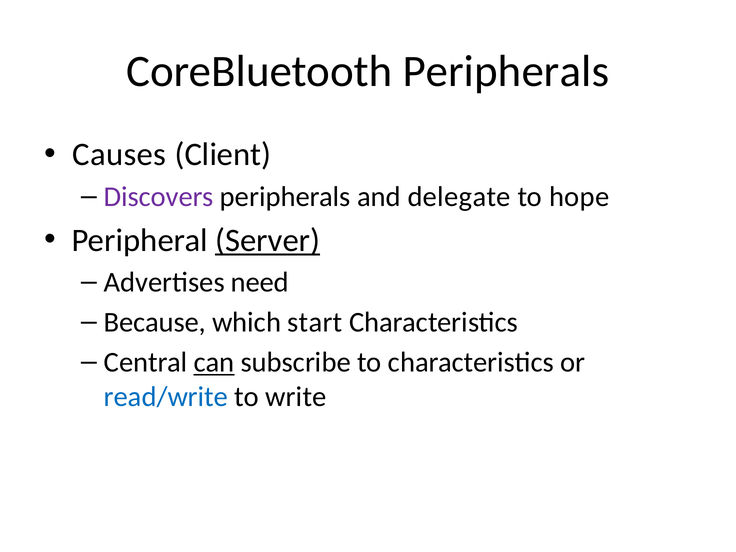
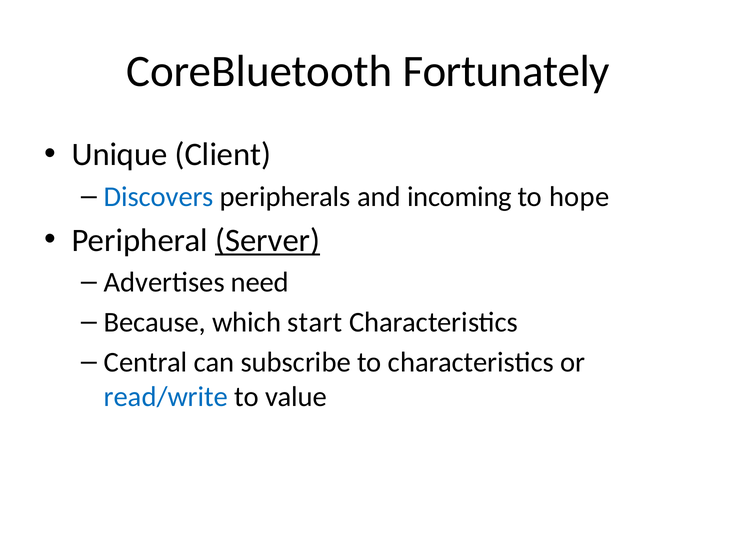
CoreBluetooth Peripherals: Peripherals -> Fortunately
Causes: Causes -> Unique
Discovers colour: purple -> blue
delegate: delegate -> incoming
can underline: present -> none
write: write -> value
